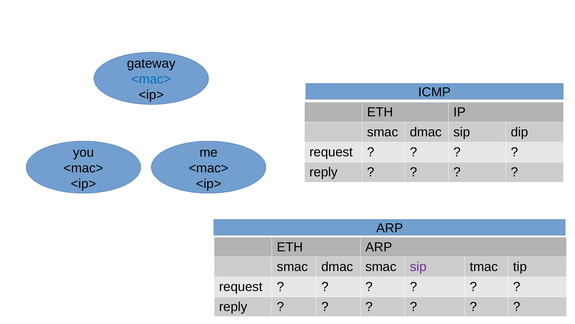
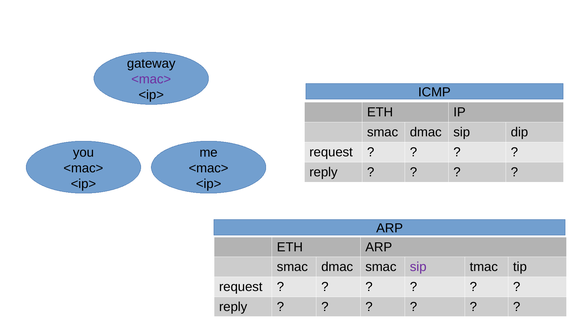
<mac> at (151, 79) colour: blue -> purple
